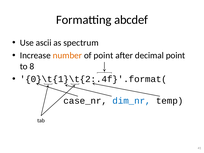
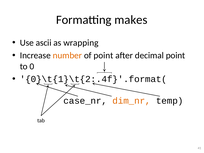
abcdef: abcdef -> makes
spectrum: spectrum -> wrapping
8: 8 -> 0
dim_nr colour: blue -> orange
